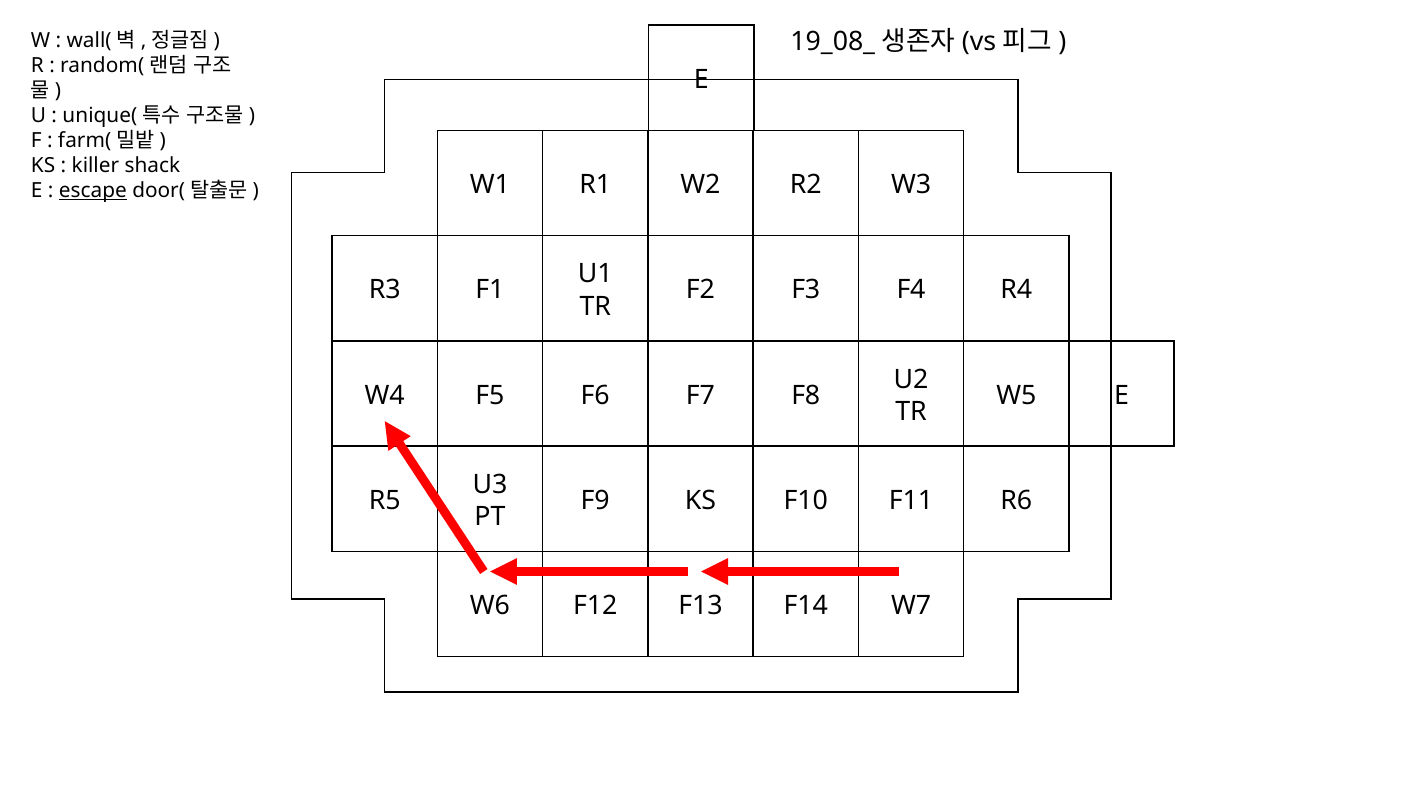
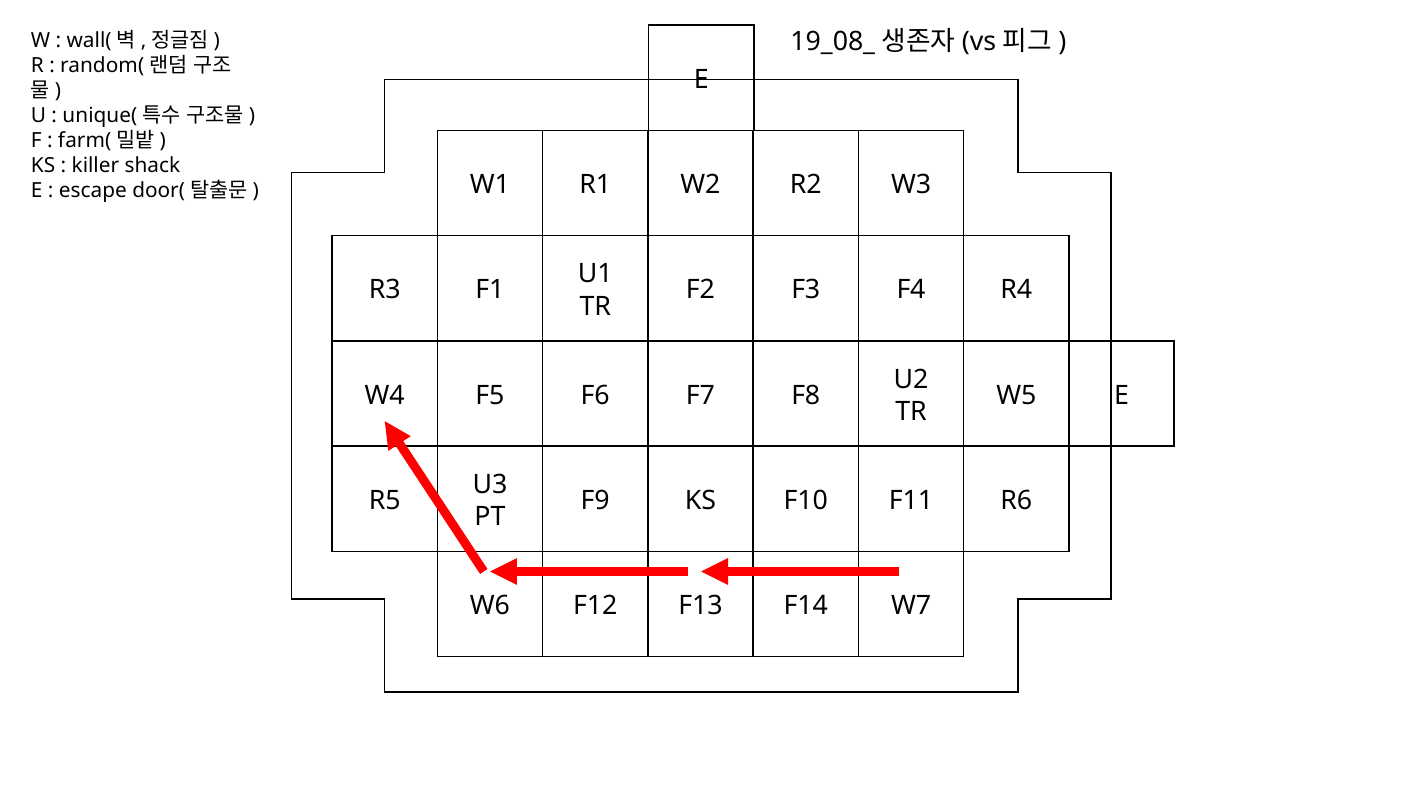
escape underline: present -> none
